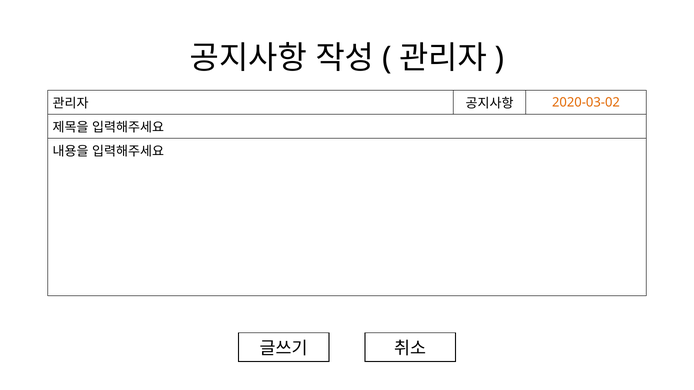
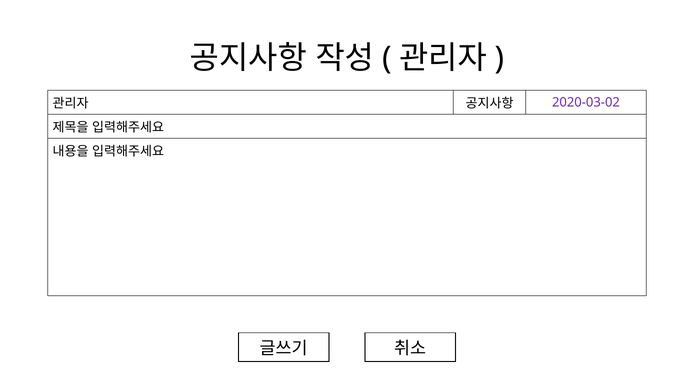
2020-03-02 colour: orange -> purple
